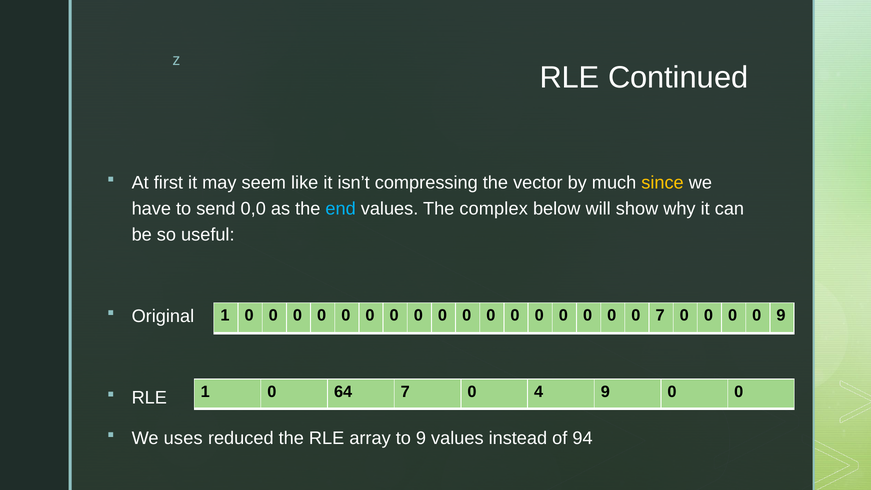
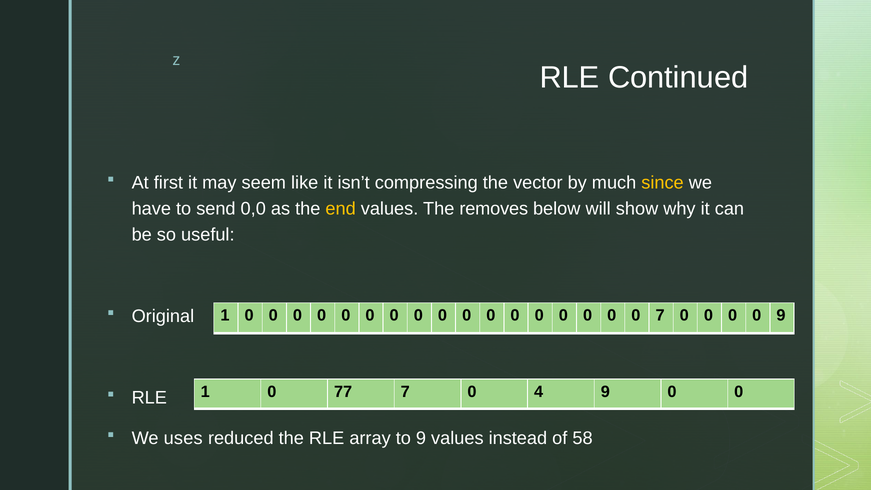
end colour: light blue -> yellow
complex: complex -> removes
64: 64 -> 77
94: 94 -> 58
